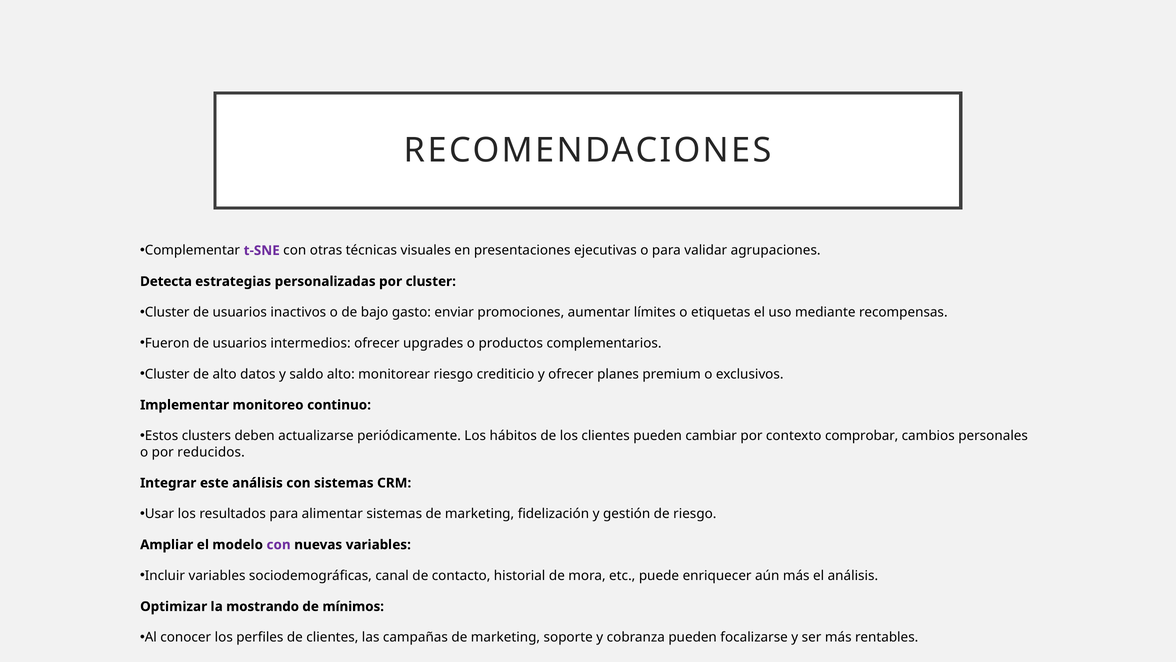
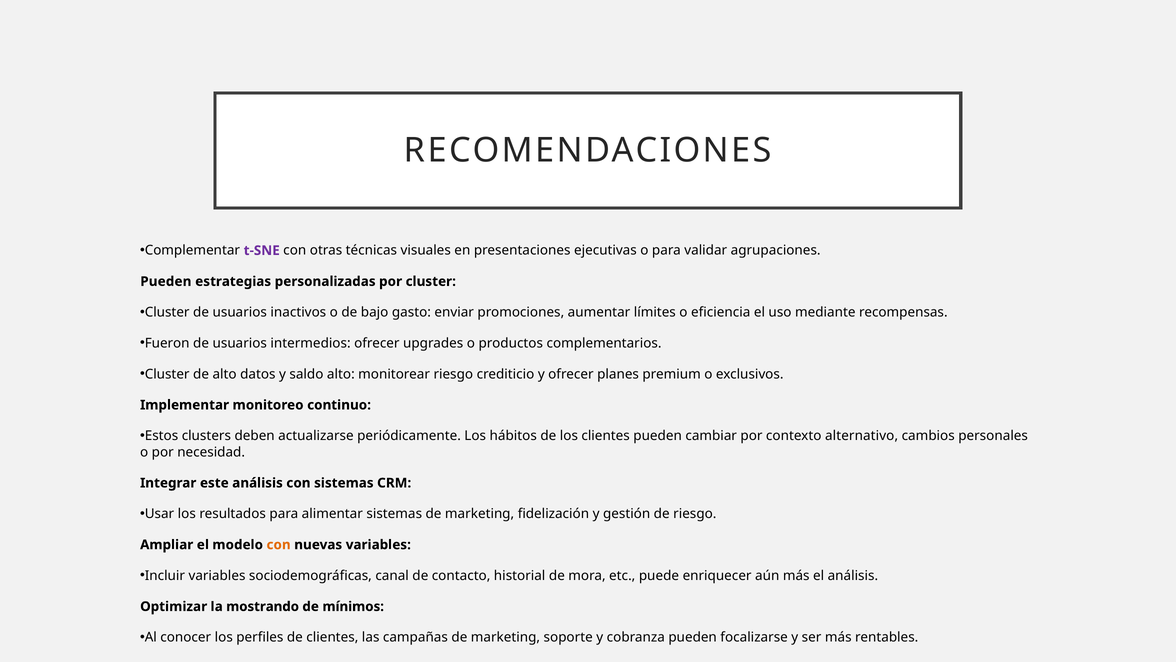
Detecta at (166, 281): Detecta -> Pueden
etiquetas: etiquetas -> eficiencia
comprobar: comprobar -> alternativo
reducidos: reducidos -> necesidad
con at (279, 544) colour: purple -> orange
